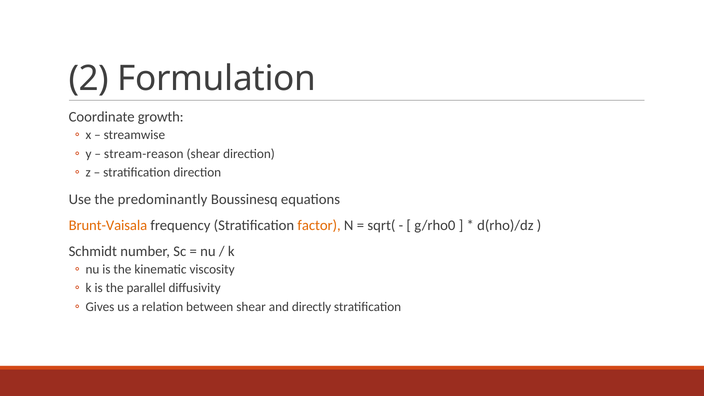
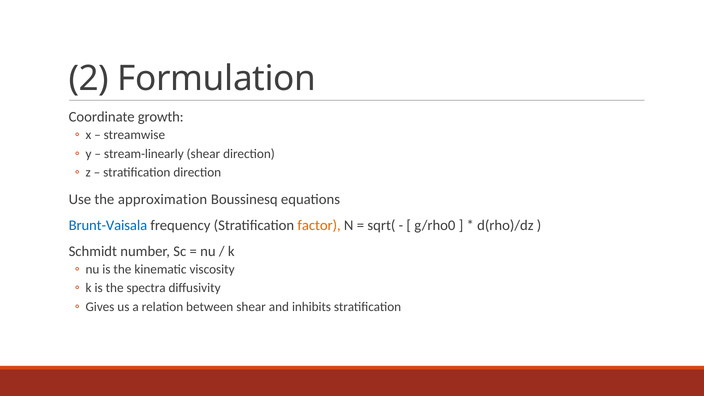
stream-reason: stream-reason -> stream-linearly
predominantly: predominantly -> approximation
Brunt-Vaisala colour: orange -> blue
parallel: parallel -> spectra
directly: directly -> inhibits
